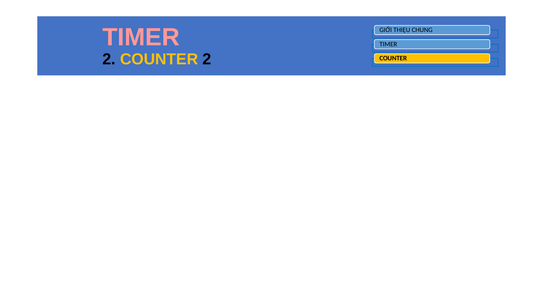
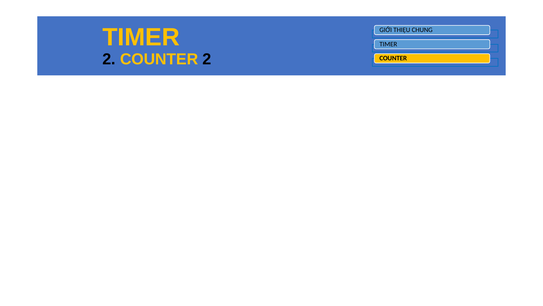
TIMER at (141, 37) colour: pink -> yellow
